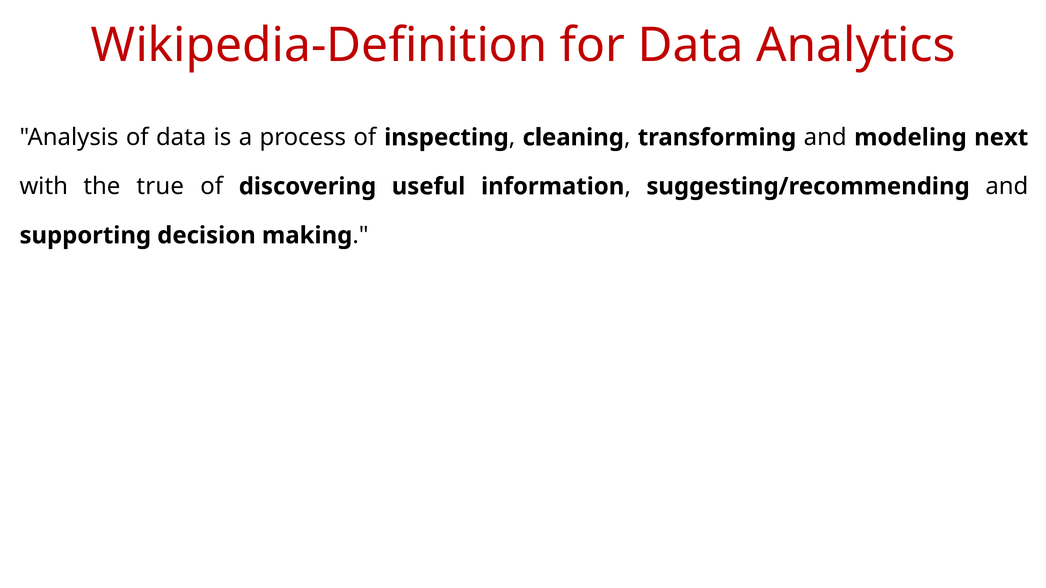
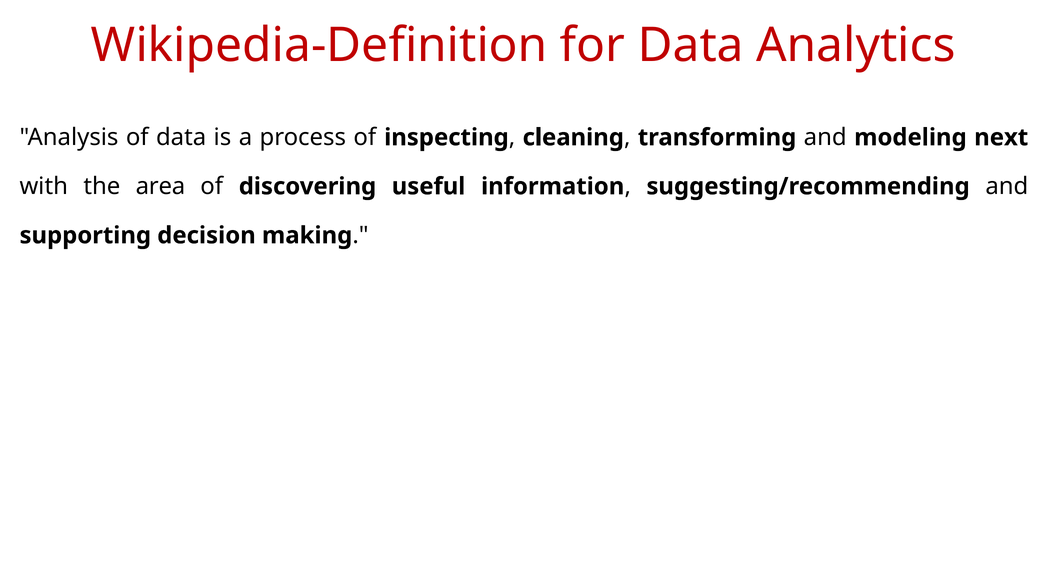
true: true -> area
